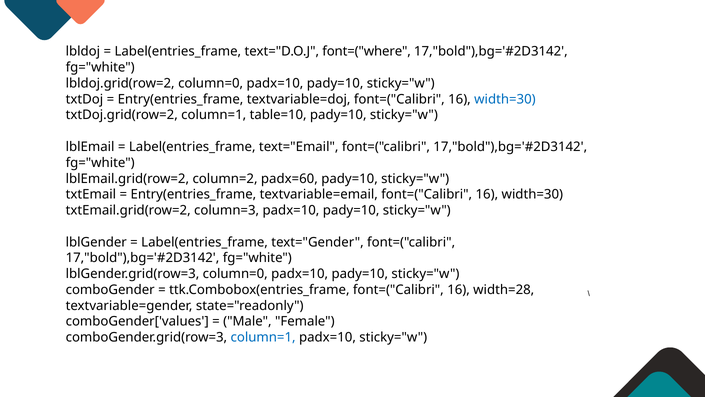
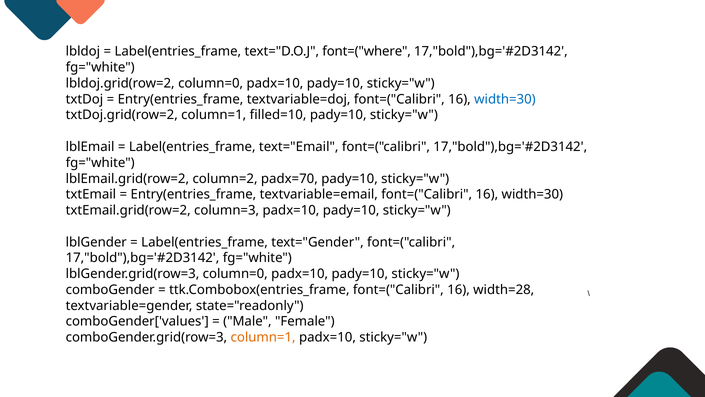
table=10: table=10 -> filled=10
padx=60: padx=60 -> padx=70
column=1 at (263, 337) colour: blue -> orange
